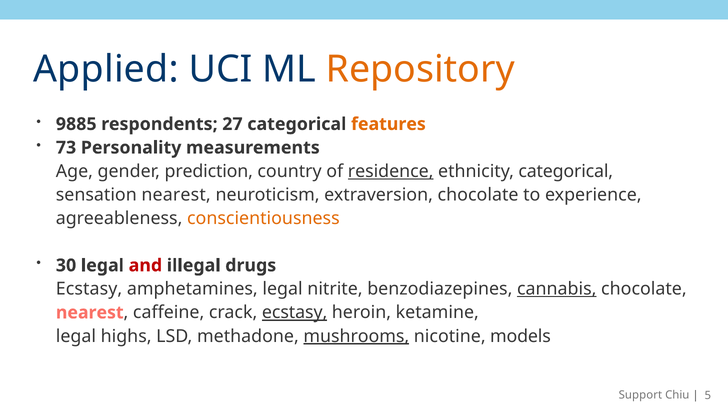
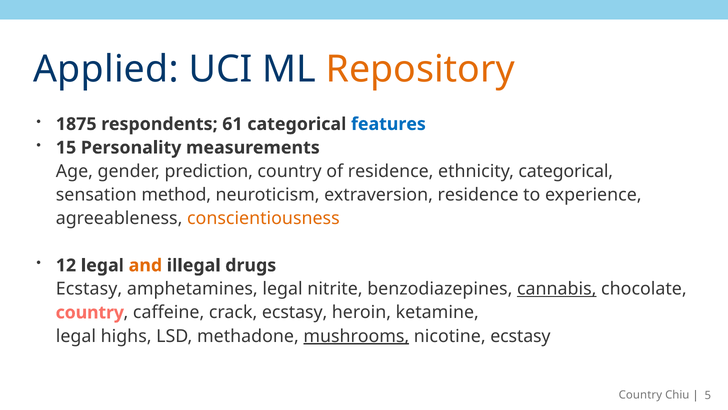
9885: 9885 -> 1875
27: 27 -> 61
features colour: orange -> blue
73: 73 -> 15
residence at (391, 171) underline: present -> none
sensation nearest: nearest -> method
extraversion chocolate: chocolate -> residence
30: 30 -> 12
and colour: red -> orange
nearest at (90, 312): nearest -> country
ecstasy at (295, 312) underline: present -> none
nicotine models: models -> ecstasy
Support at (640, 394): Support -> Country
